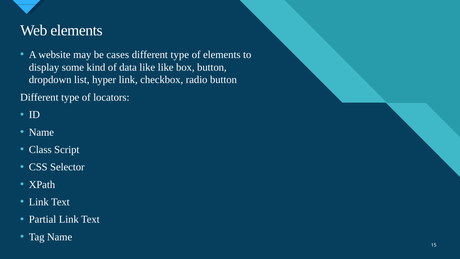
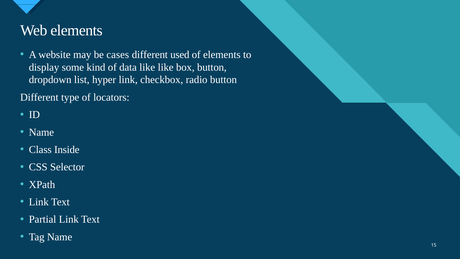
type at (180, 54): type -> used
Script: Script -> Inside
